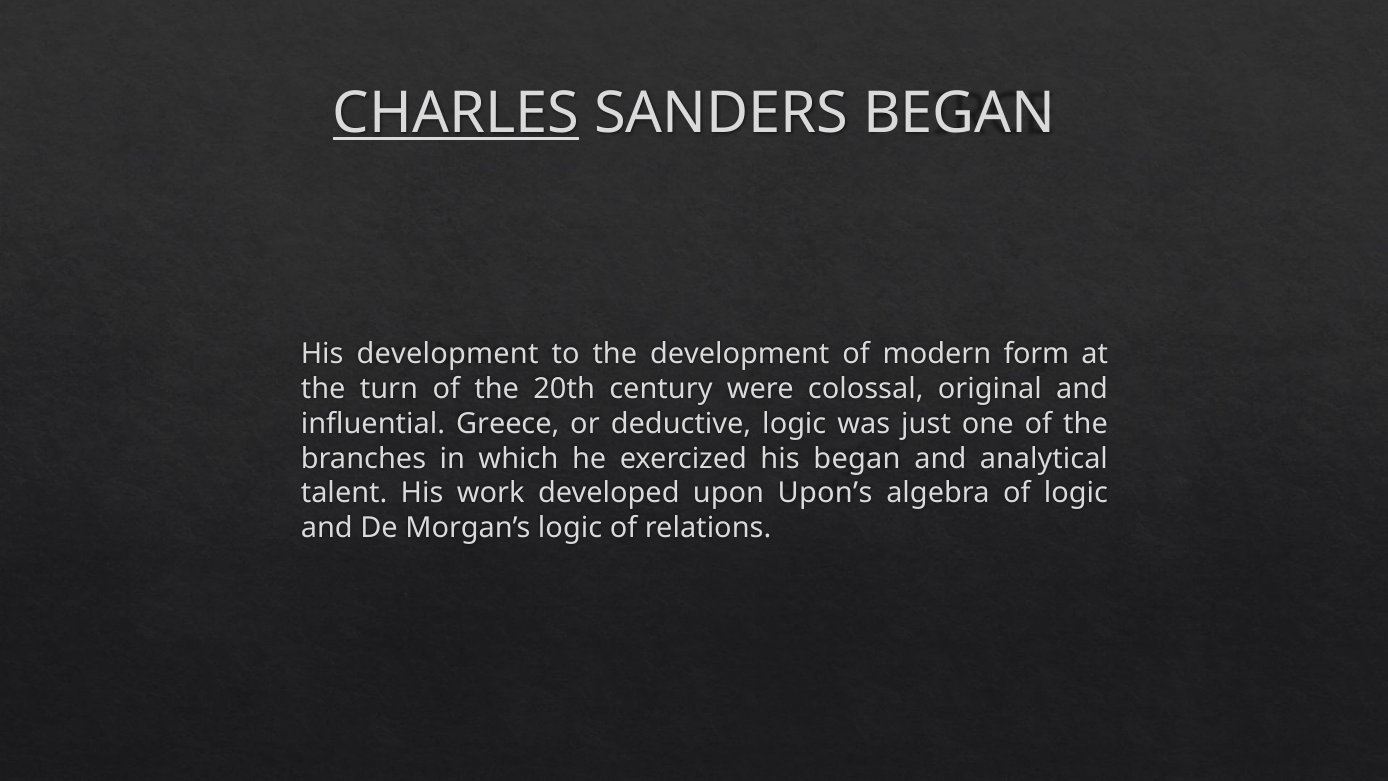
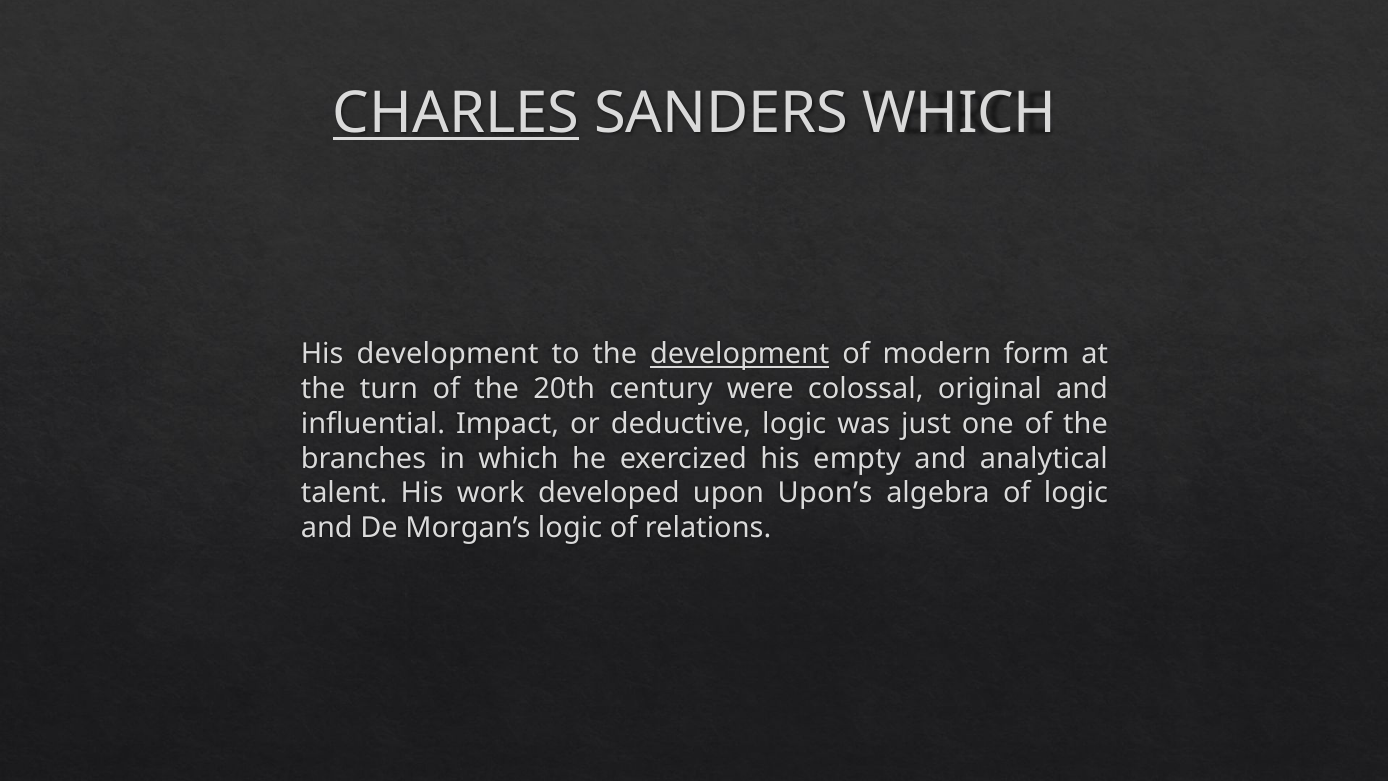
SANDERS BEGAN: BEGAN -> WHICH
development at (740, 354) underline: none -> present
Greece: Greece -> Impact
his began: began -> empty
